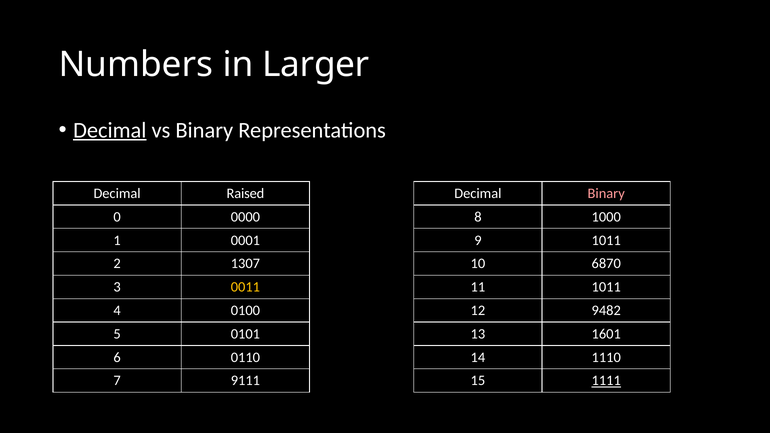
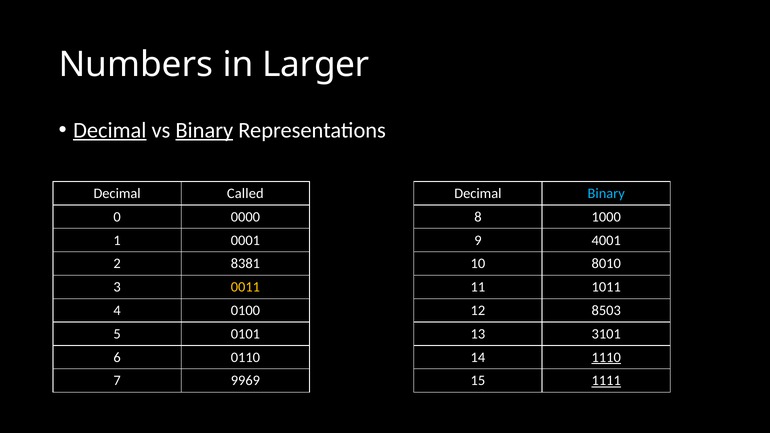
Binary at (204, 130) underline: none -> present
Raised: Raised -> Called
Binary at (606, 193) colour: pink -> light blue
9 1011: 1011 -> 4001
1307: 1307 -> 8381
6870: 6870 -> 8010
9482: 9482 -> 8503
1601: 1601 -> 3101
1110 underline: none -> present
9111: 9111 -> 9969
